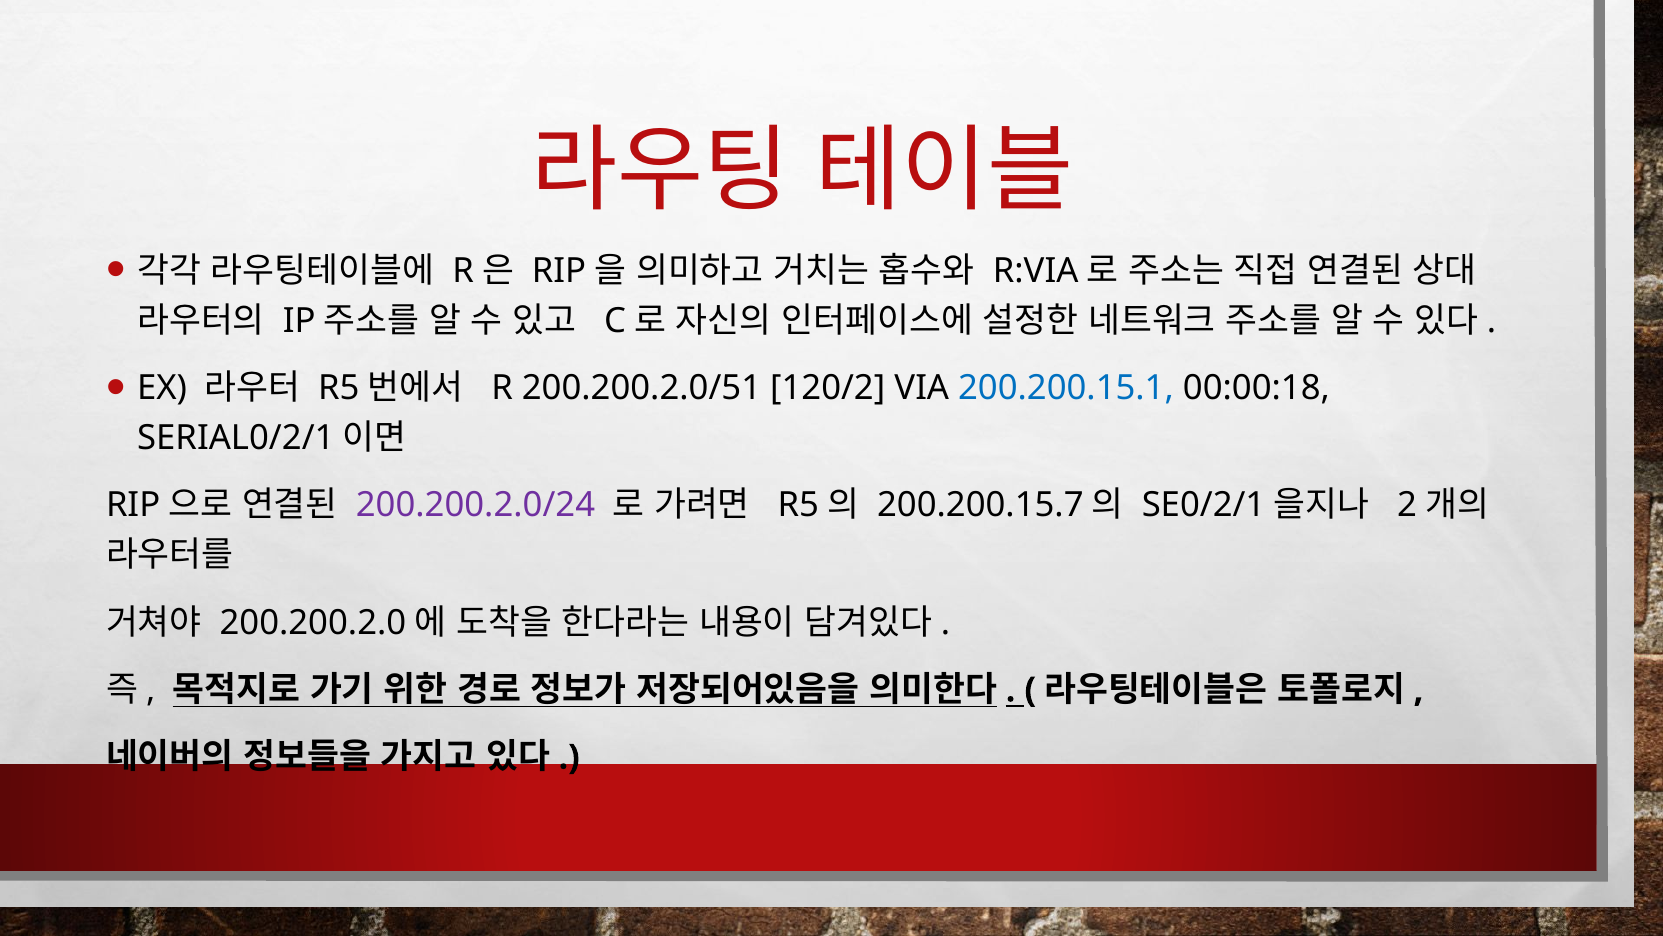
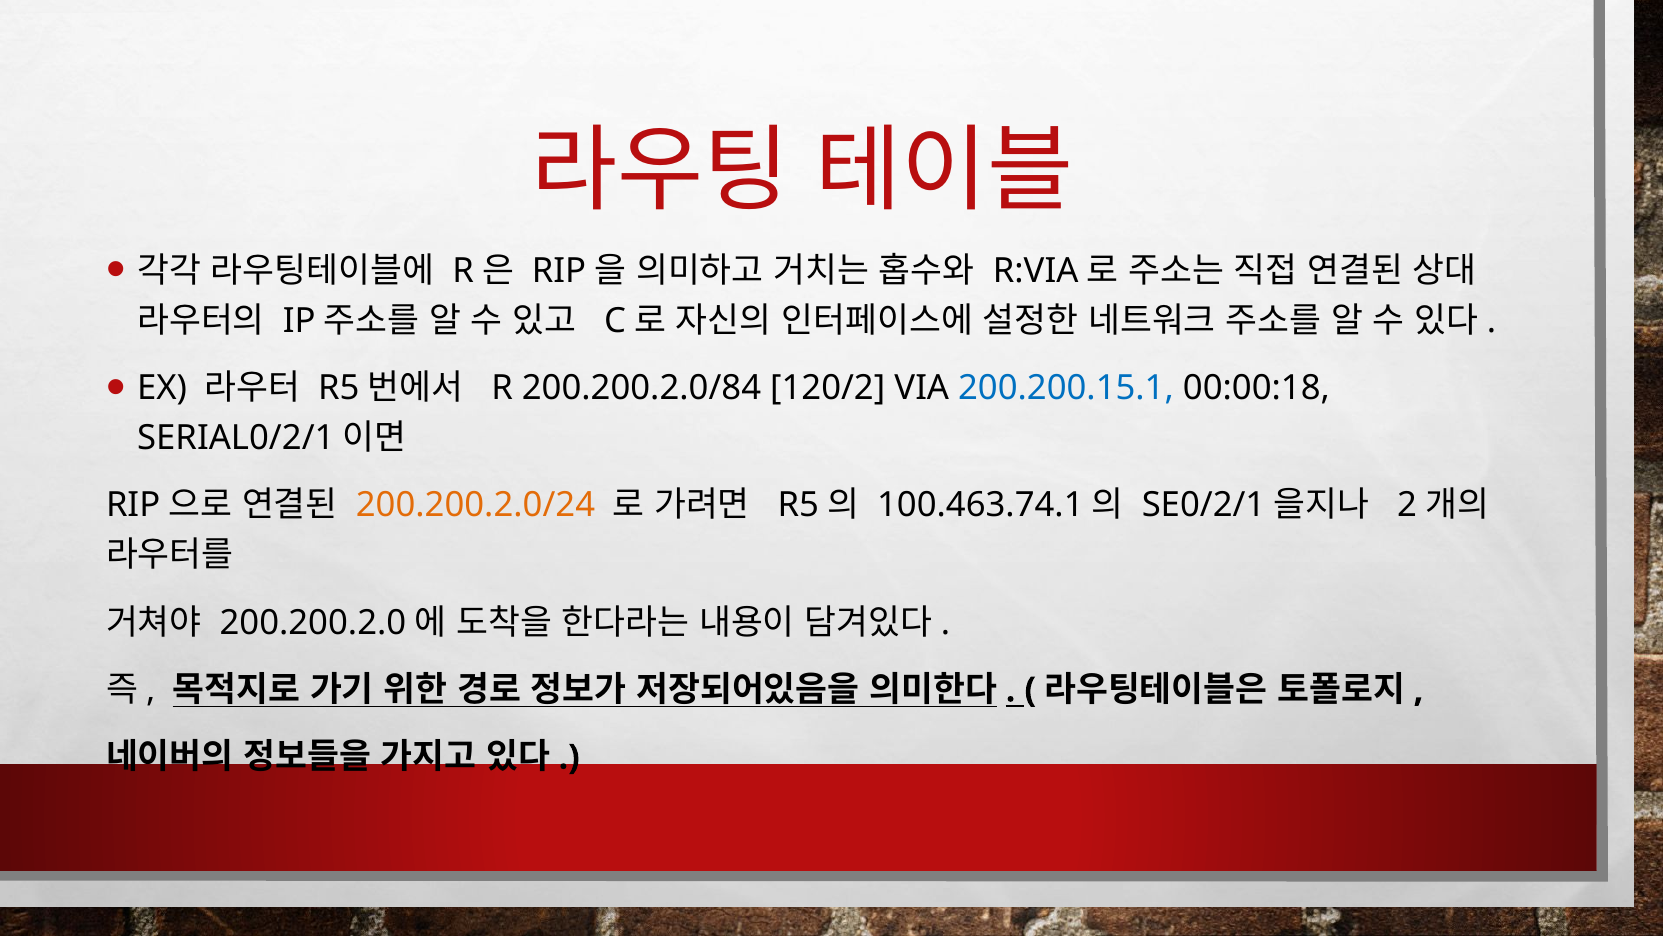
200.200.2.0/51: 200.200.2.0/51 -> 200.200.2.0/84
200.200.2.0/24 colour: purple -> orange
200.200.15.7: 200.200.15.7 -> 100.463.74.1
